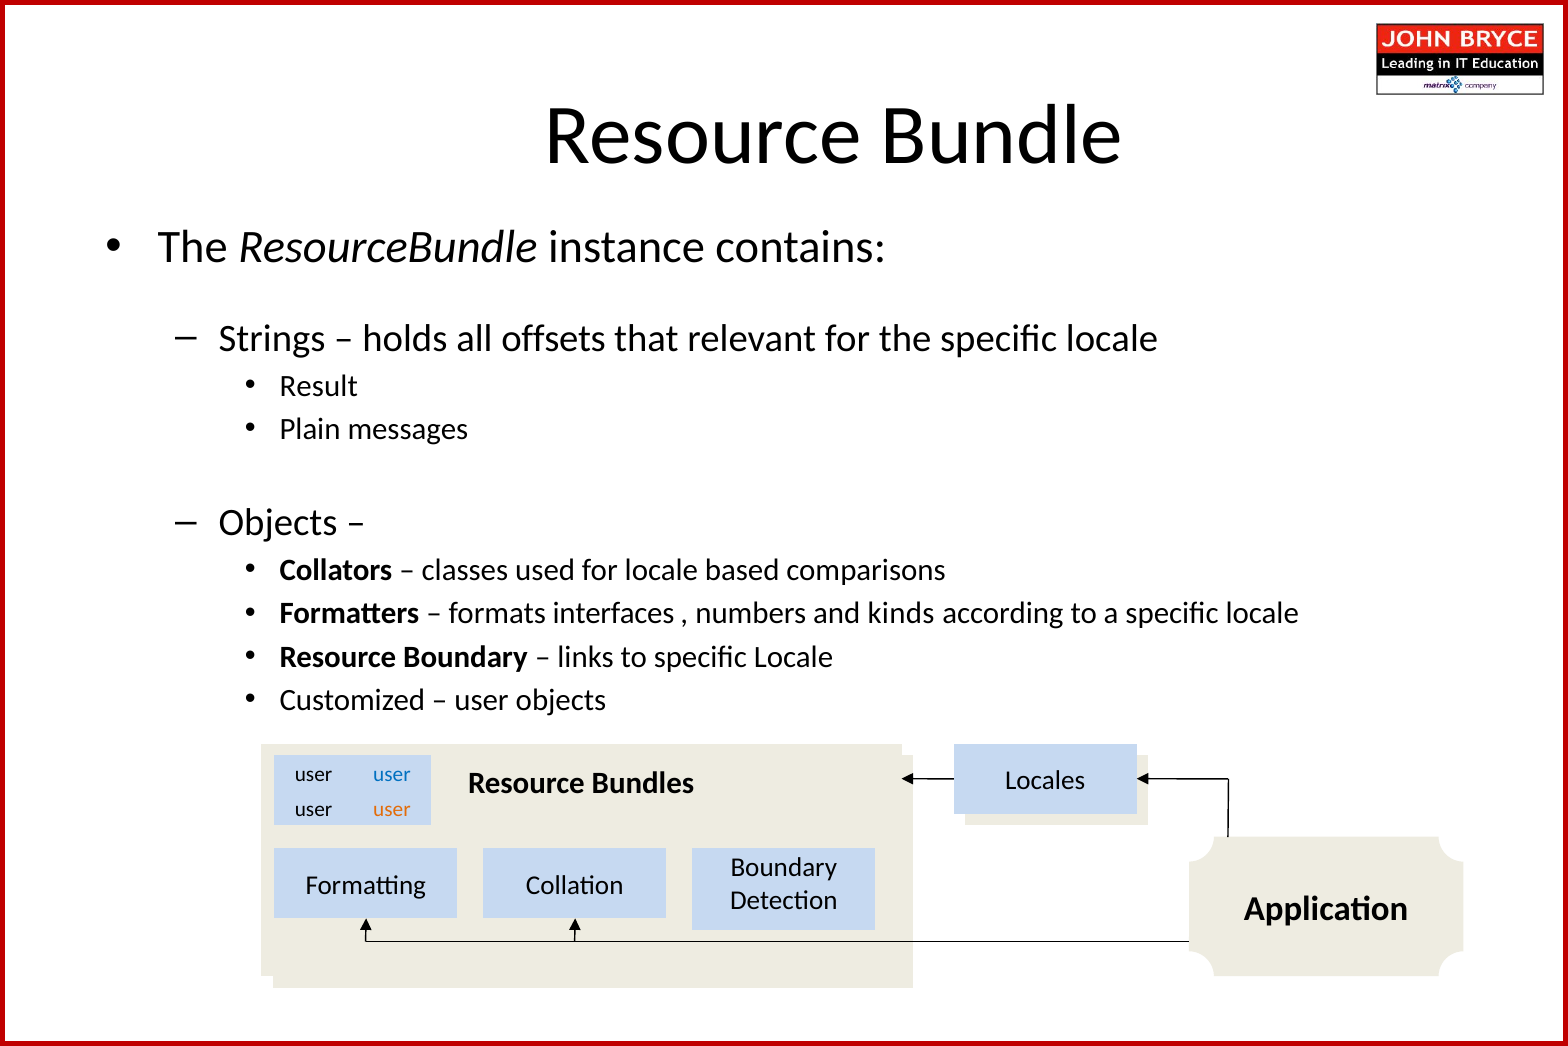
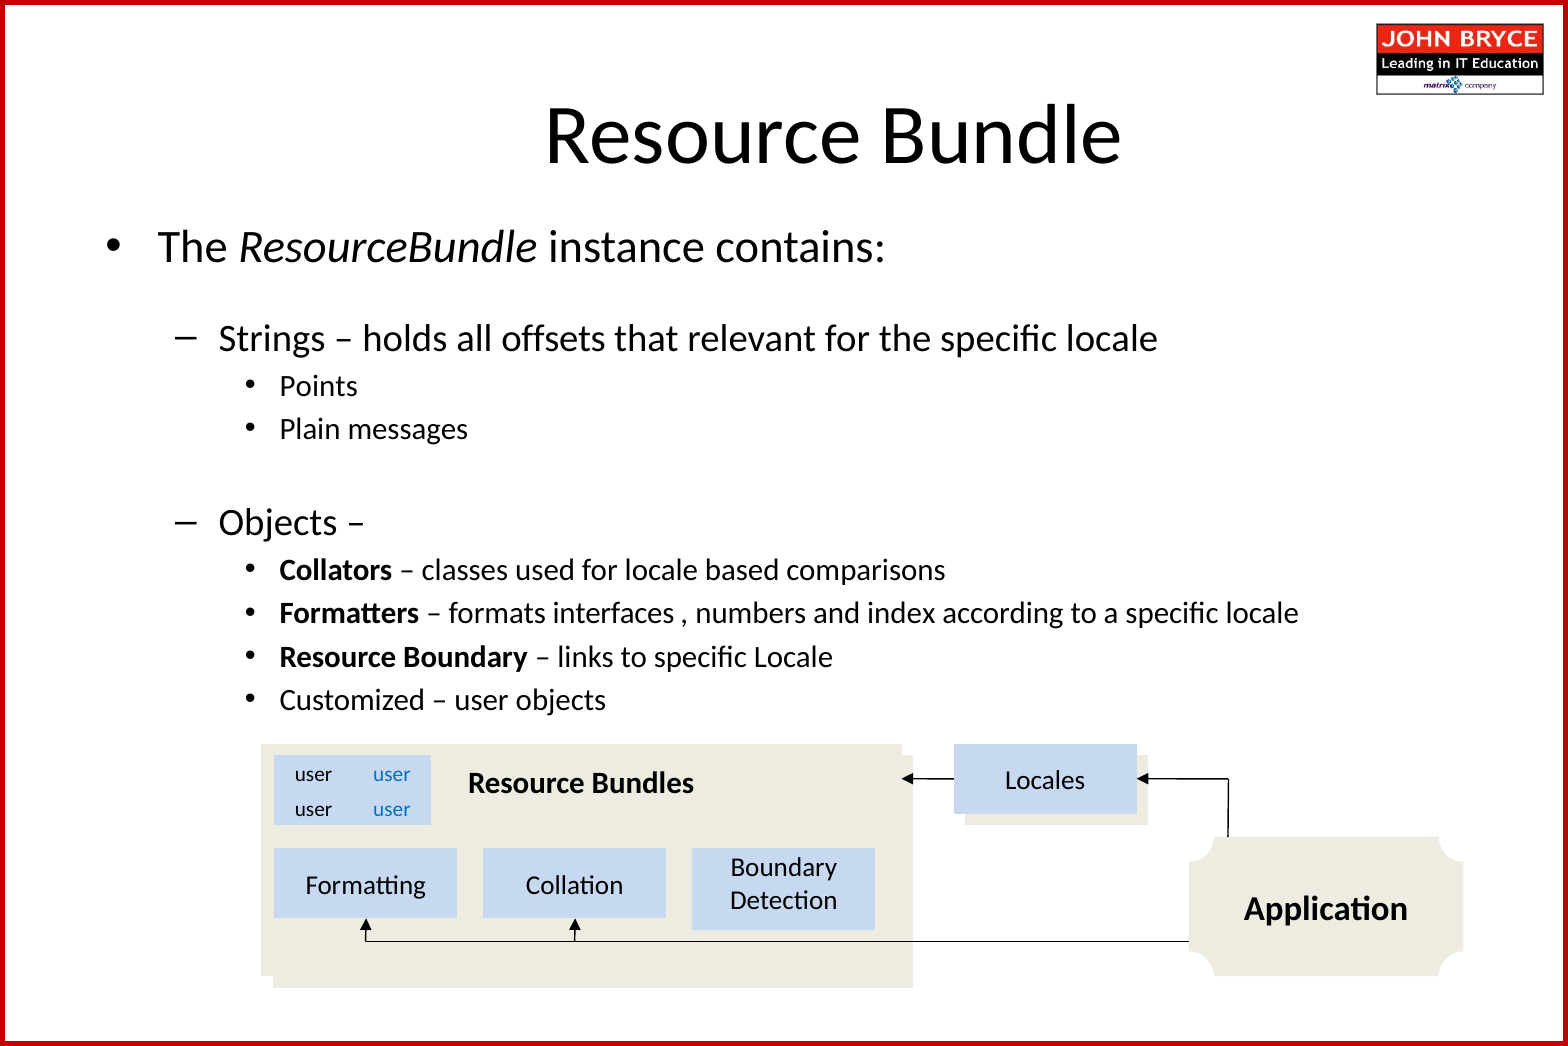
Result: Result -> Points
kinds: kinds -> index
user at (392, 809) colour: orange -> blue
